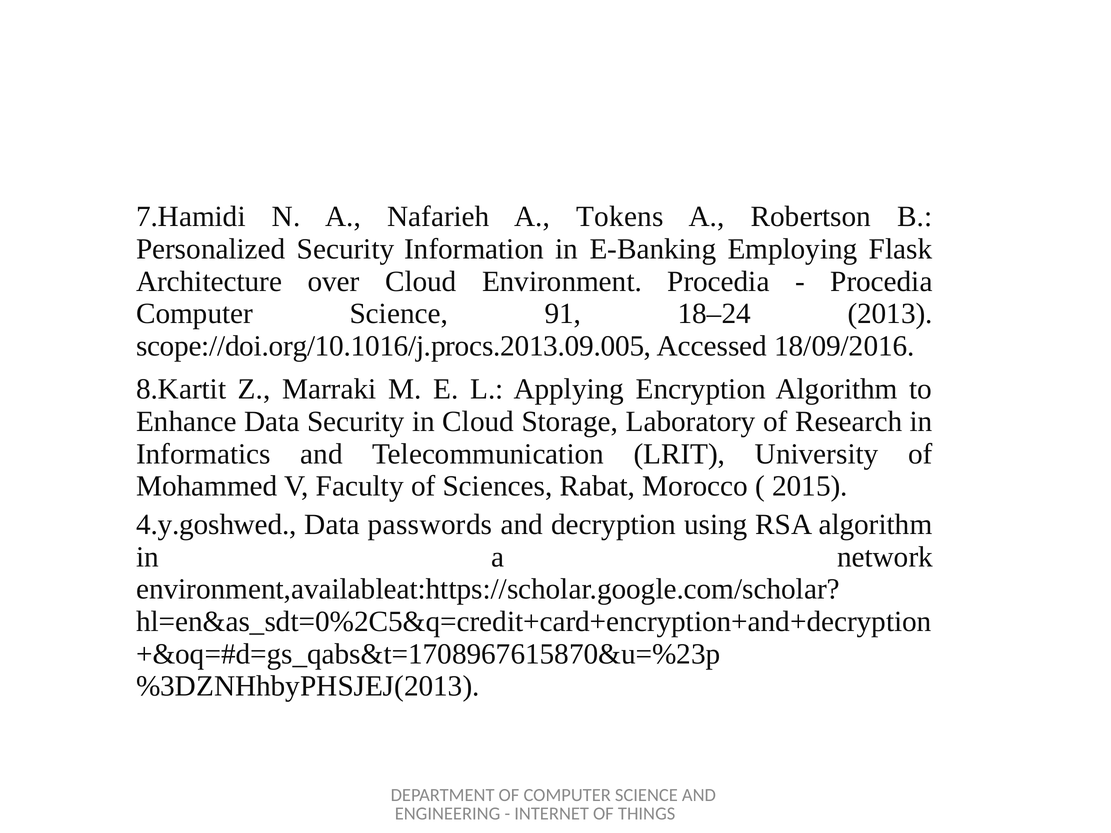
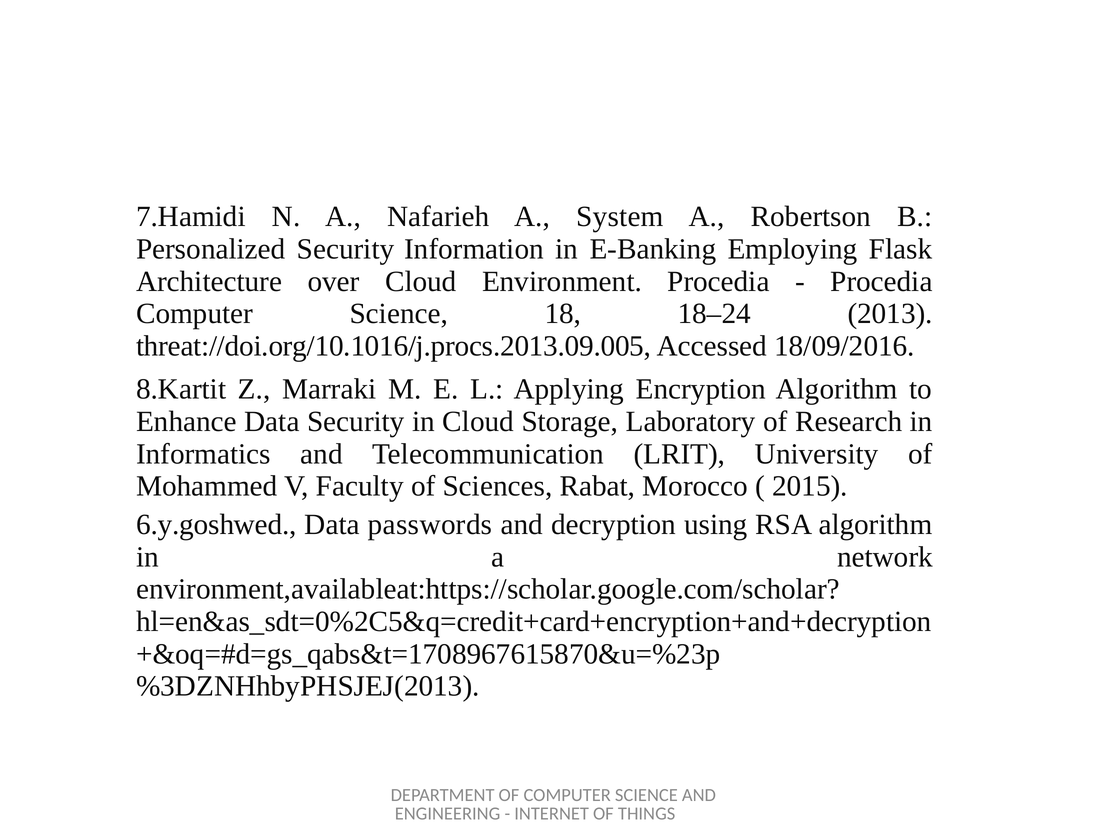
Tokens: Tokens -> System
91: 91 -> 18
scope://doi.org/10.1016/j.procs.2013.09.005: scope://doi.org/10.1016/j.procs.2013.09.005 -> threat://doi.org/10.1016/j.procs.2013.09.005
4.y.goshwed: 4.y.goshwed -> 6.y.goshwed
